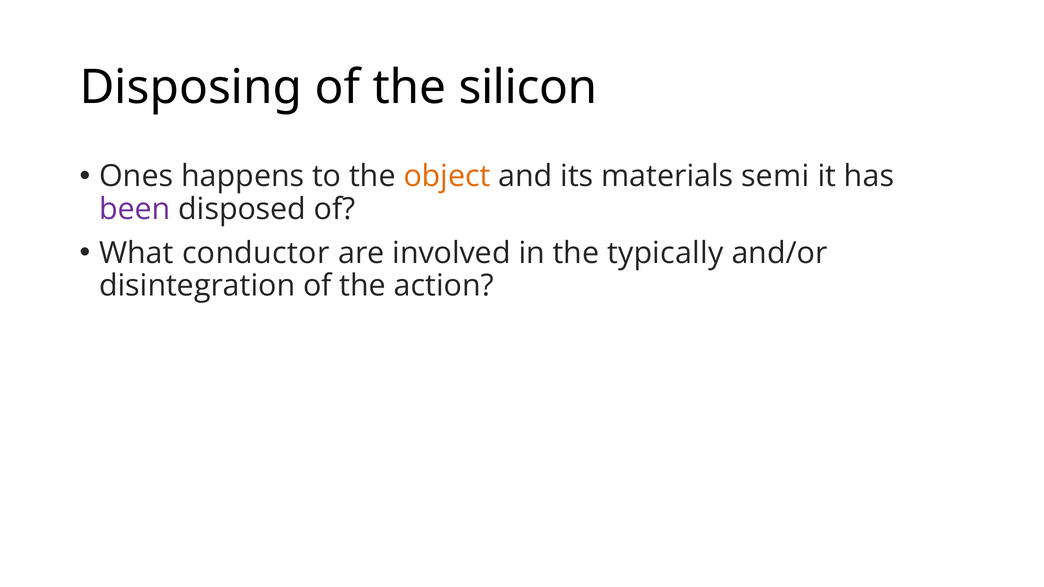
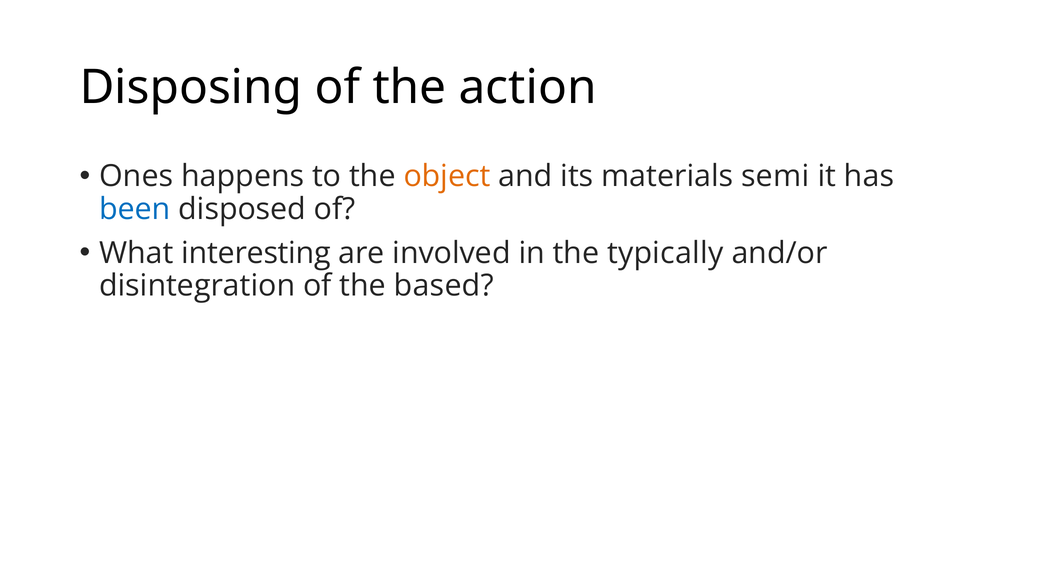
silicon: silicon -> action
been colour: purple -> blue
conductor: conductor -> interesting
action: action -> based
